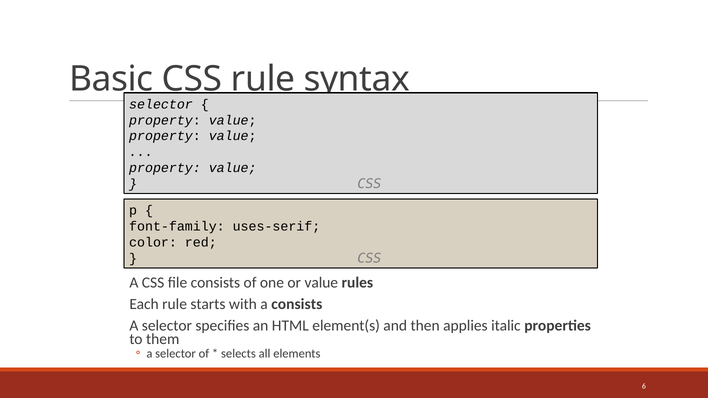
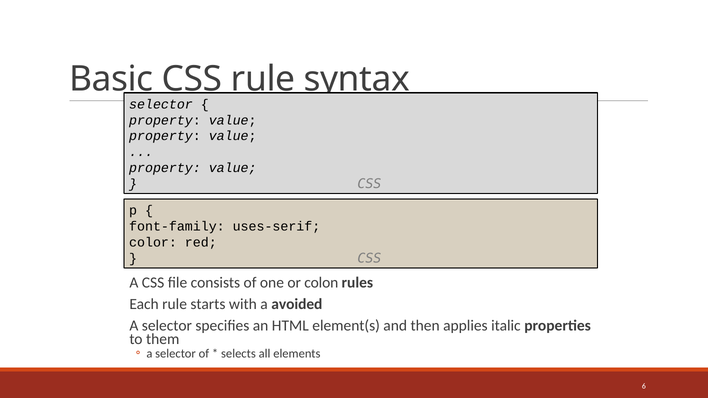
or value: value -> colon
a consists: consists -> avoided
